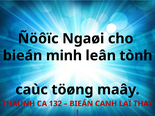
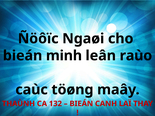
tònh: tònh -> raùo
